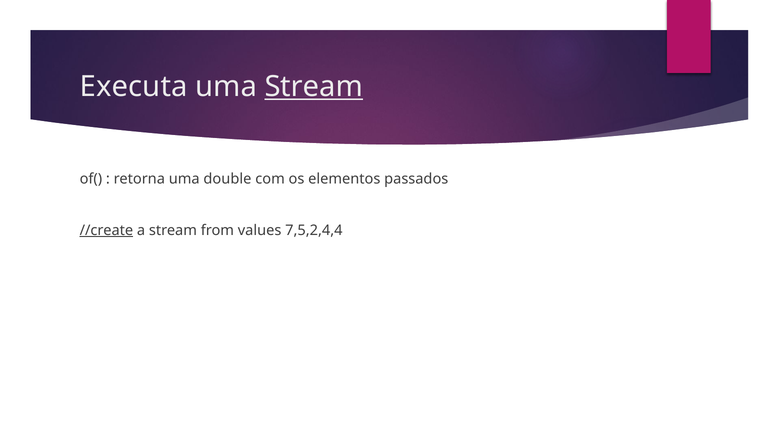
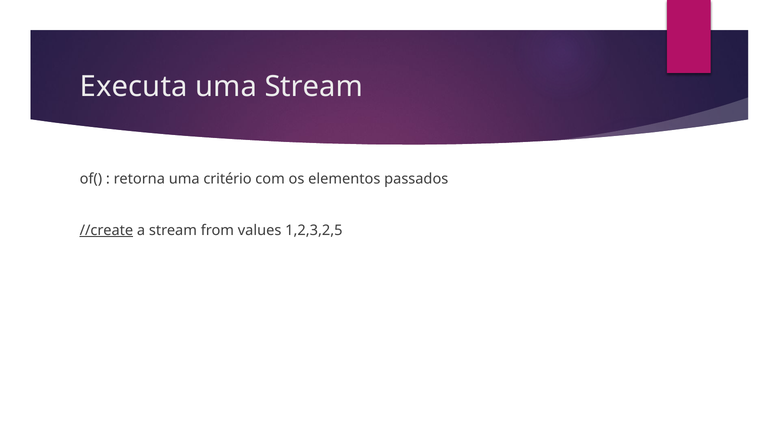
Stream at (314, 87) underline: present -> none
double: double -> critério
7,5,2,4,4: 7,5,2,4,4 -> 1,2,3,2,5
